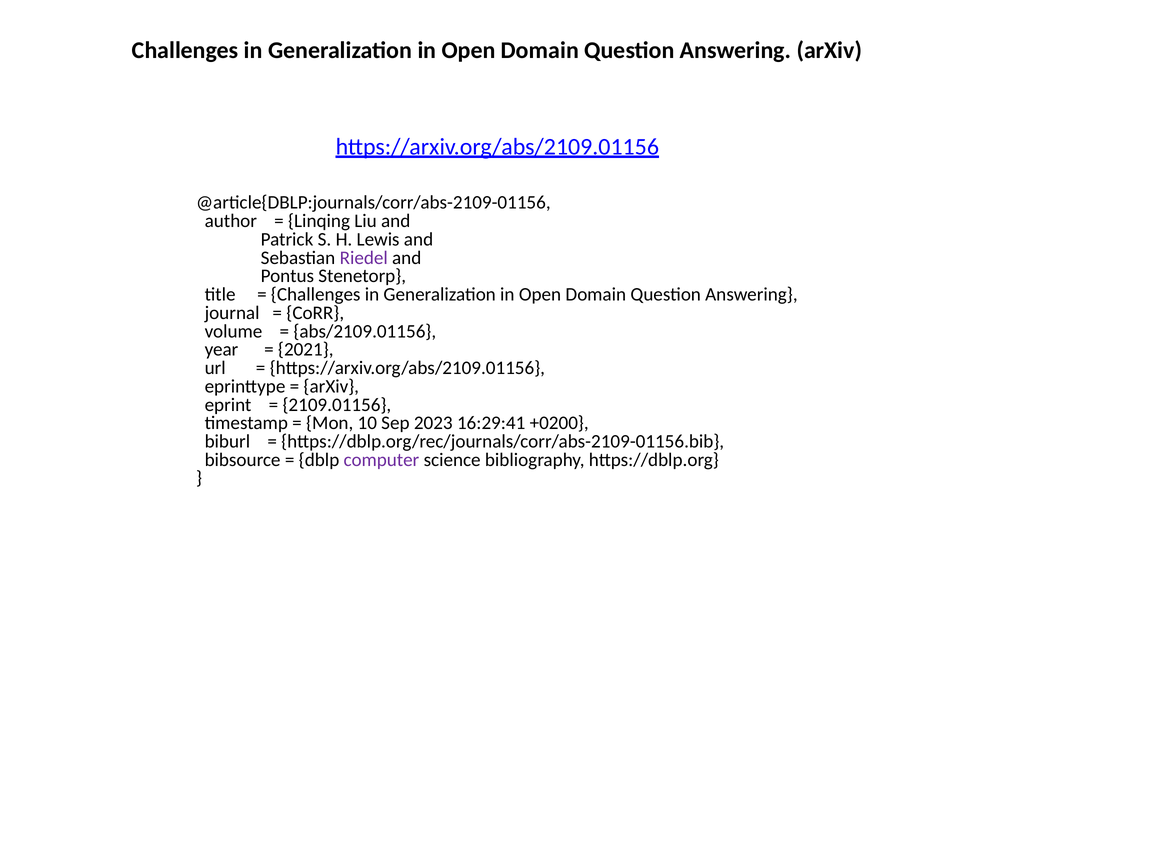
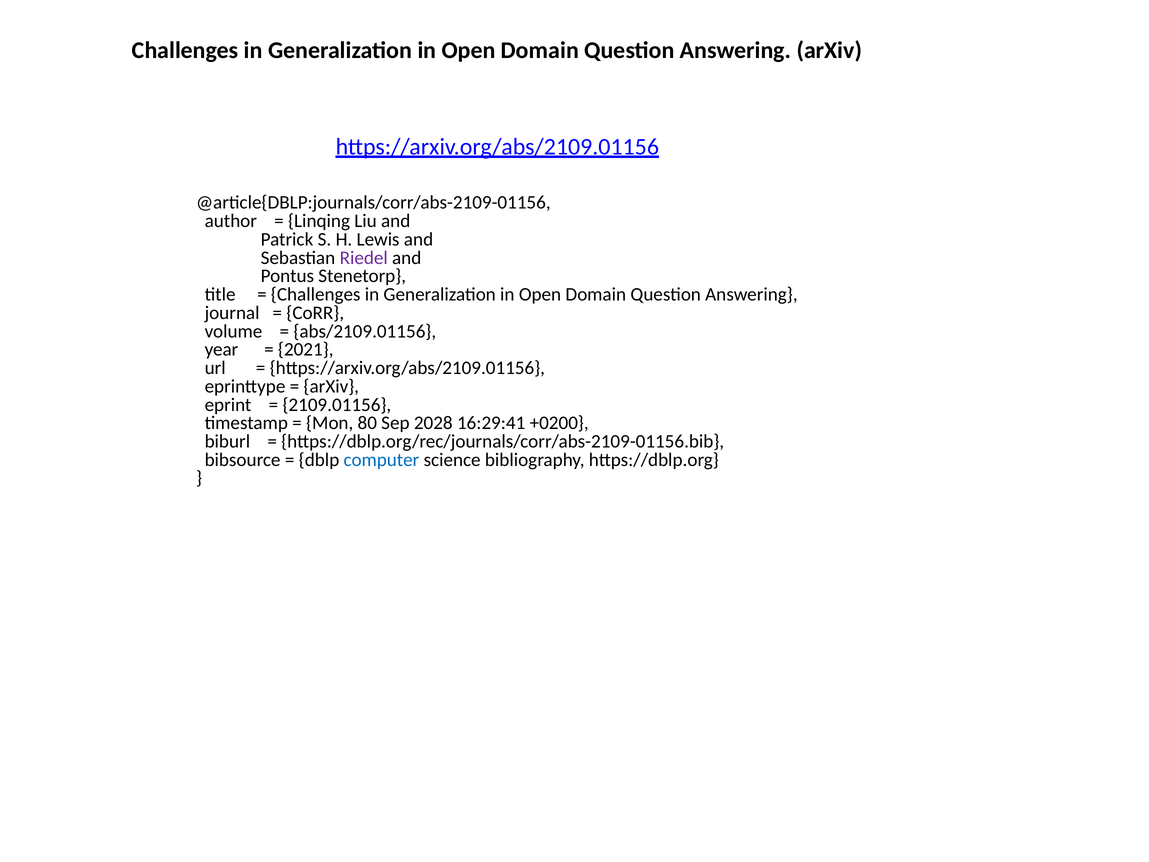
10: 10 -> 80
2023: 2023 -> 2028
computer colour: purple -> blue
